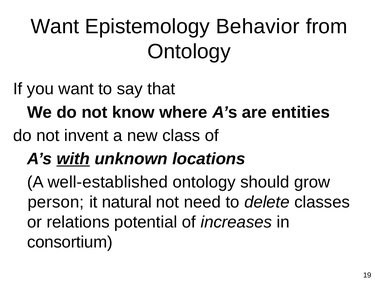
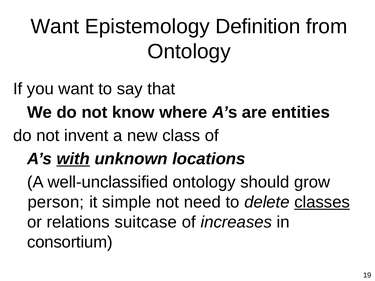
Behavior: Behavior -> Definition
well-established: well-established -> well-unclassified
natural: natural -> simple
classes underline: none -> present
potential: potential -> suitcase
